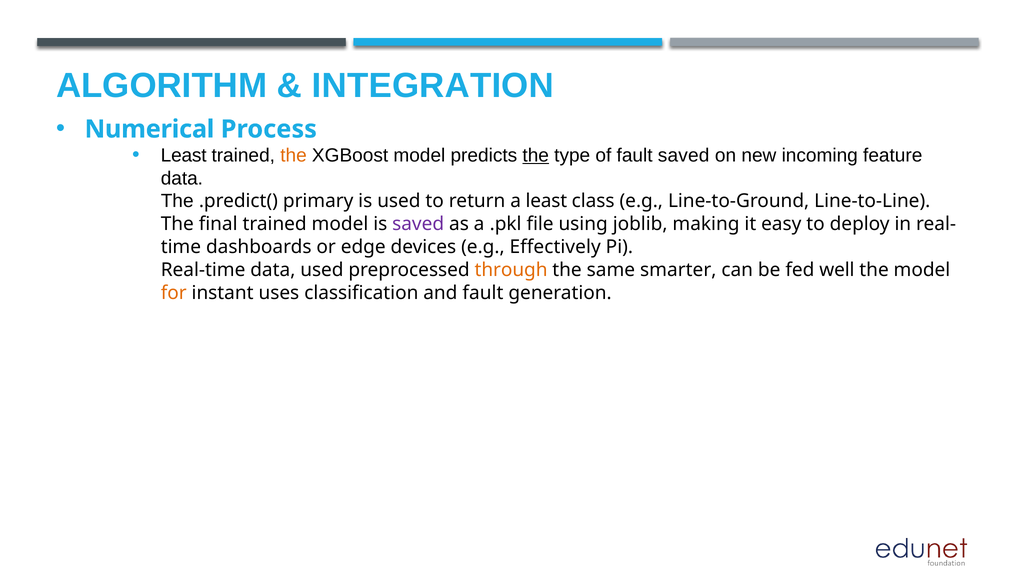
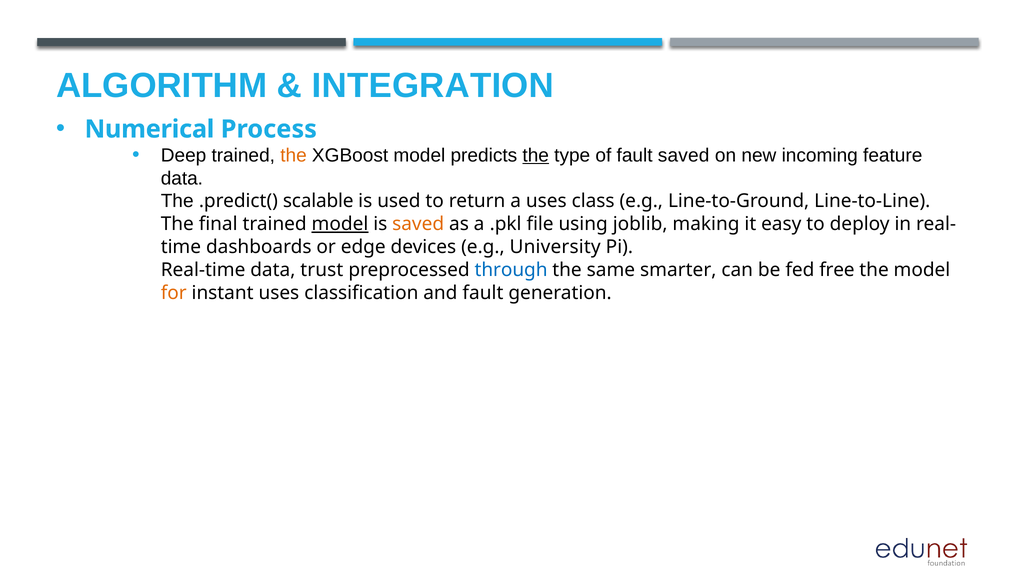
Least at (184, 155): Least -> Deep
primary: primary -> scalable
a least: least -> uses
model at (340, 224) underline: none -> present
saved at (418, 224) colour: purple -> orange
Effectively: Effectively -> University
data used: used -> trust
through colour: orange -> blue
well: well -> free
